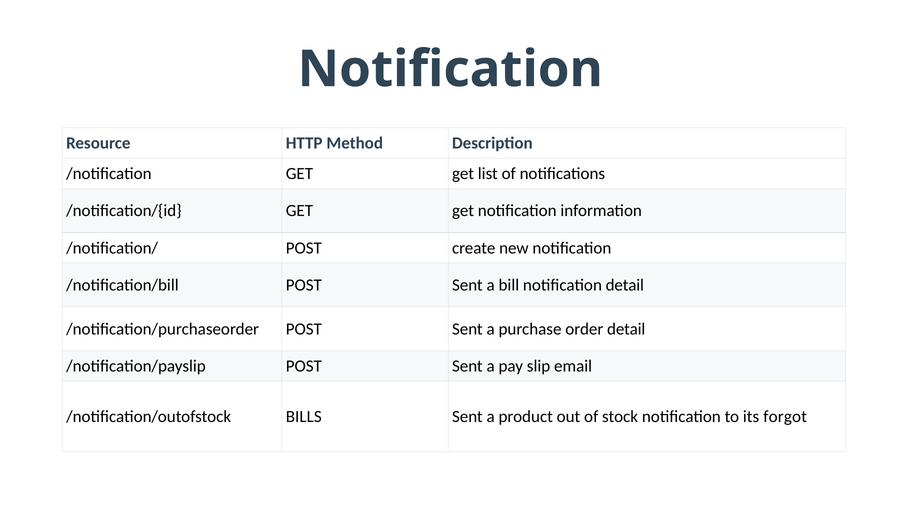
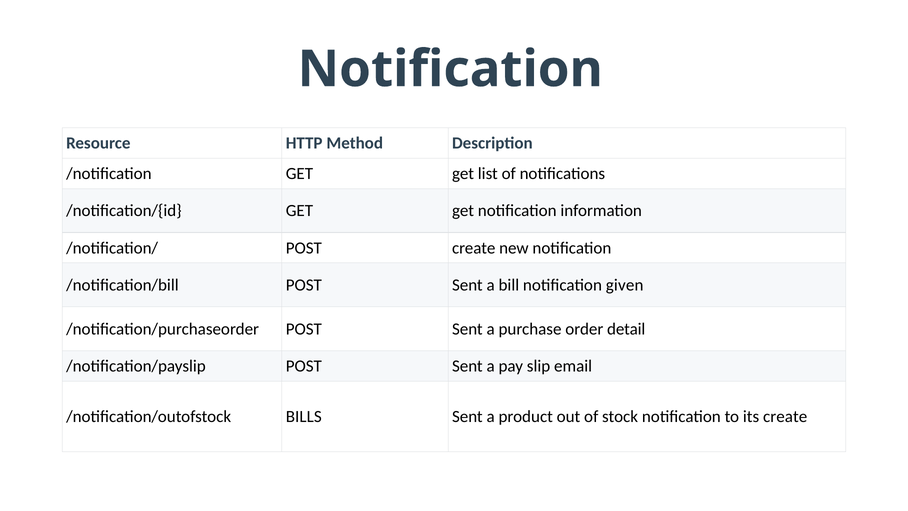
notification detail: detail -> given
its forgot: forgot -> create
